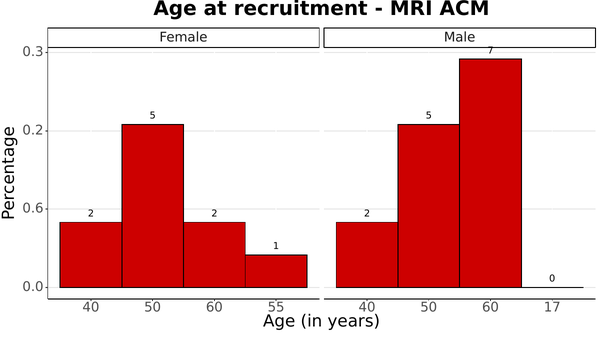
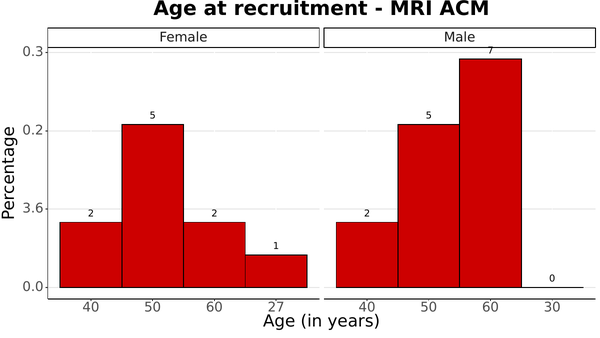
0.6: 0.6 -> 3.6
55: 55 -> 27
17: 17 -> 30
